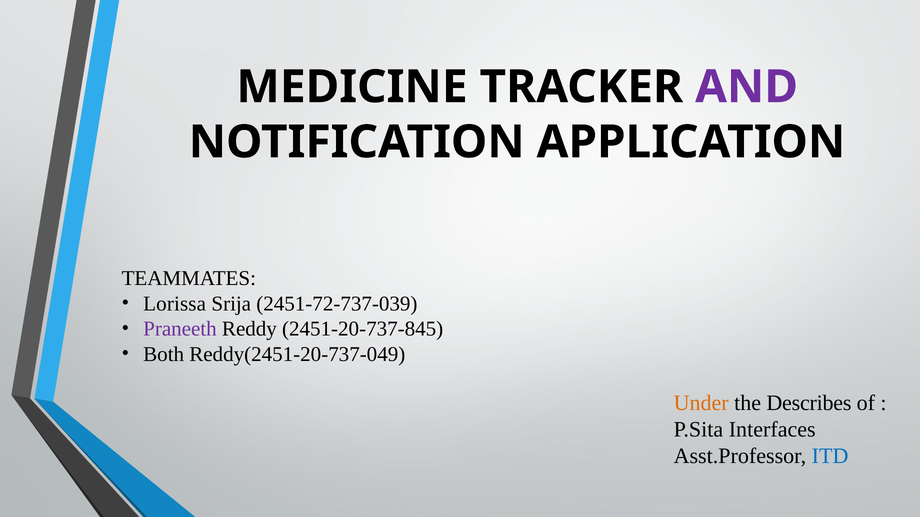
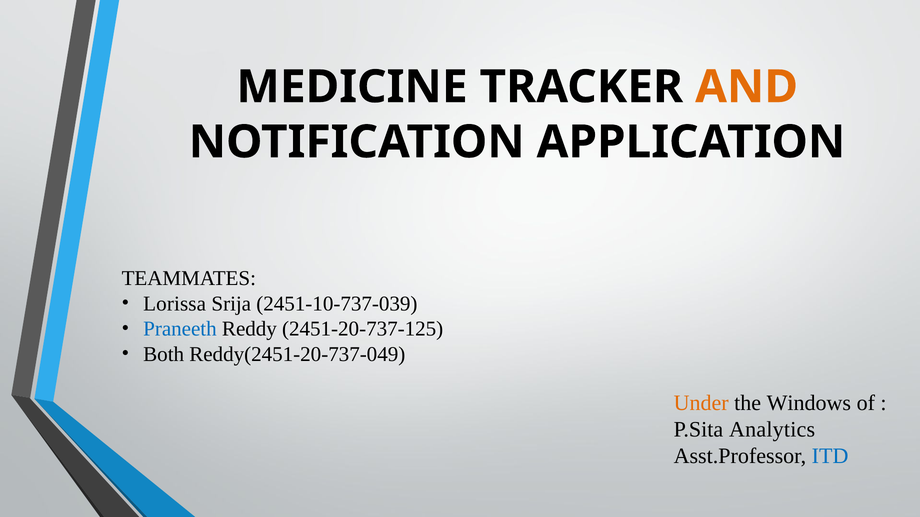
AND colour: purple -> orange
2451-72-737-039: 2451-72-737-039 -> 2451-10-737-039
Praneeth colour: purple -> blue
2451-20-737-845: 2451-20-737-845 -> 2451-20-737-125
Describes: Describes -> Windows
Interfaces: Interfaces -> Analytics
